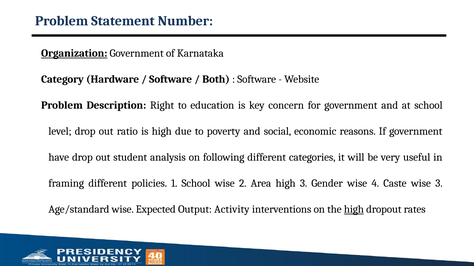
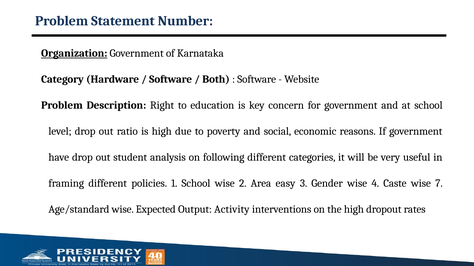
Area high: high -> easy
wise 3: 3 -> 7
high at (354, 210) underline: present -> none
